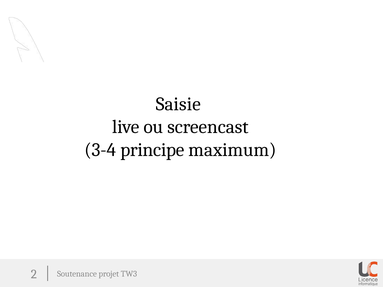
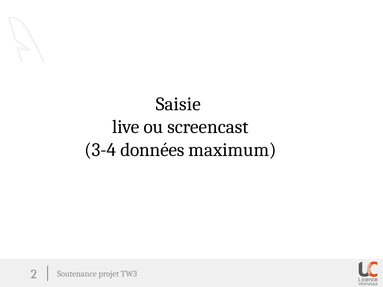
principe: principe -> données
